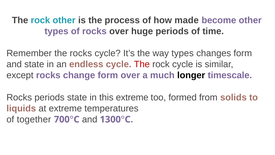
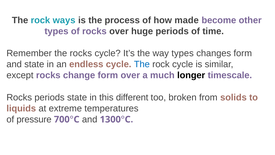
rock other: other -> ways
The at (142, 64) colour: red -> blue
this extreme: extreme -> different
formed: formed -> broken
together: together -> pressure
